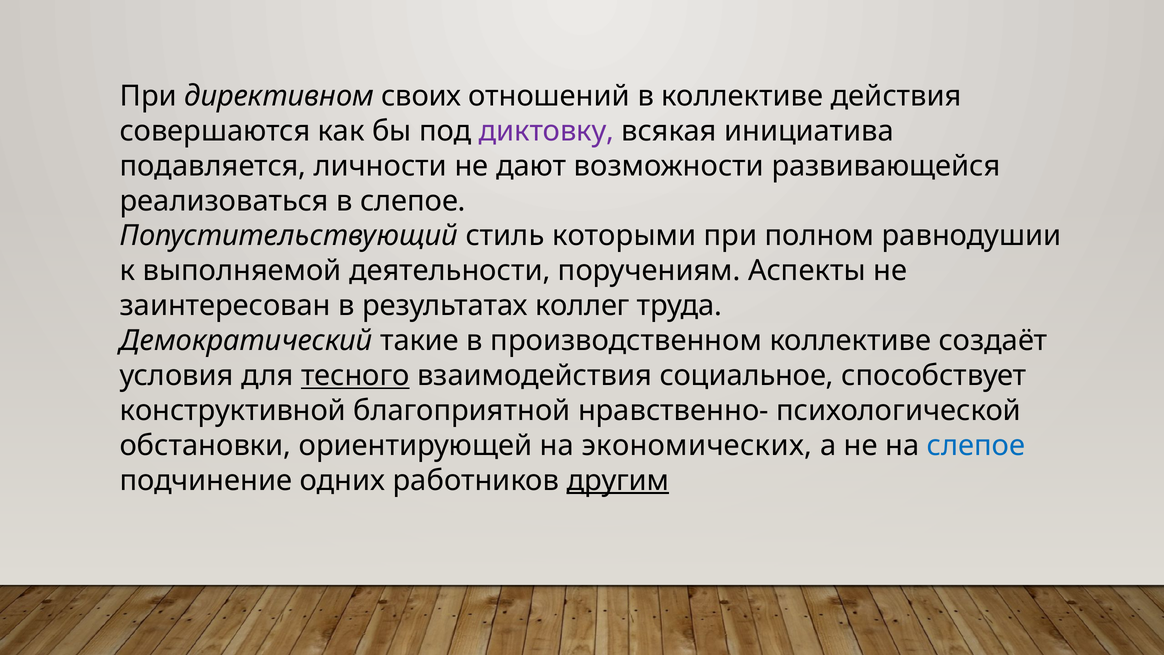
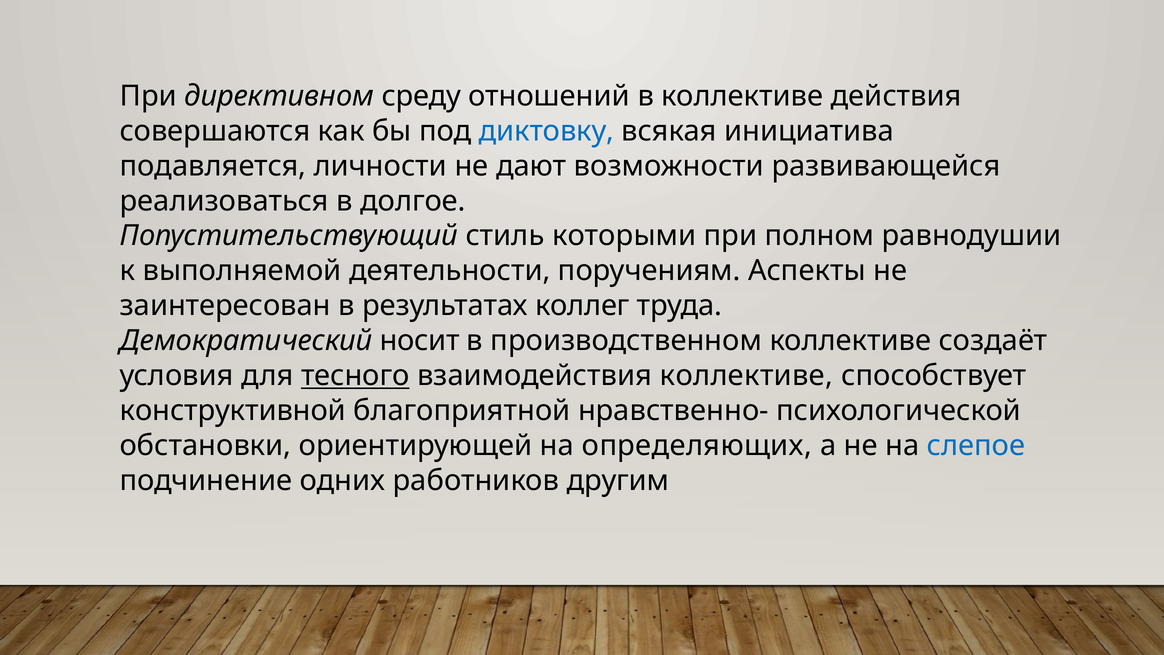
своих: своих -> среду
диктовку colour: purple -> blue
в слепое: слепое -> долгое
такие: такие -> носит
взаимодействия социальное: социальное -> коллективе
экономических: экономических -> определяющих
другим underline: present -> none
